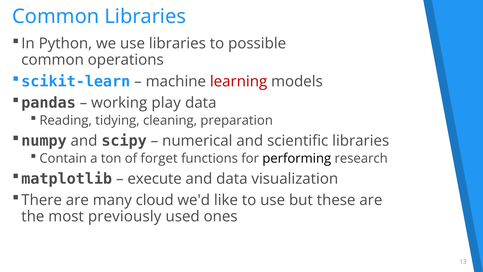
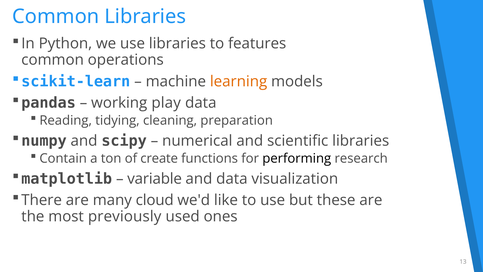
possible: possible -> features
learning colour: red -> orange
forget: forget -> create
execute: execute -> variable
